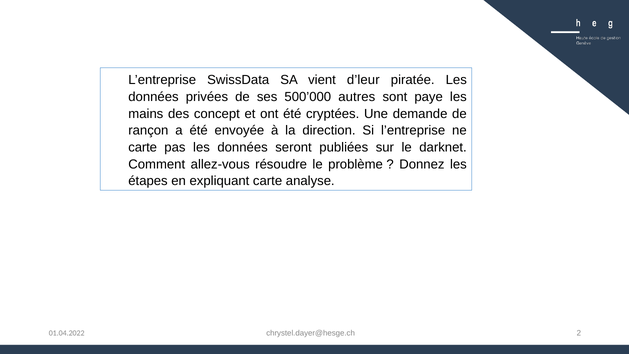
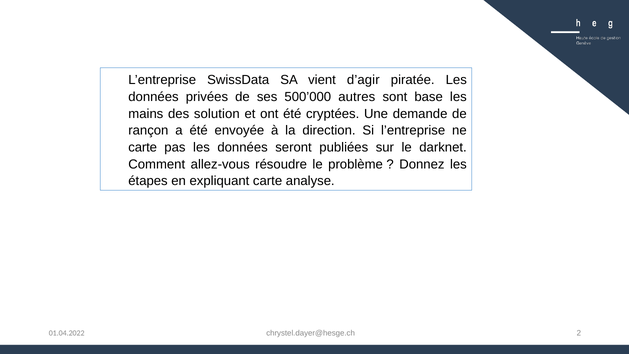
d’leur: d’leur -> d’agir
paye: paye -> base
concept: concept -> solution
